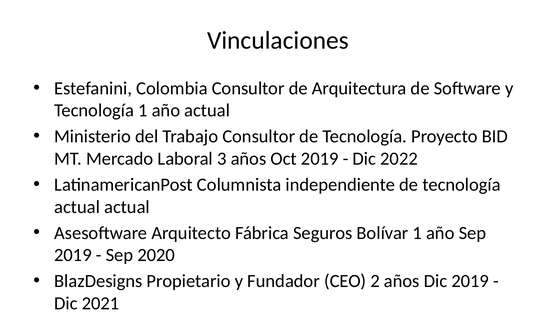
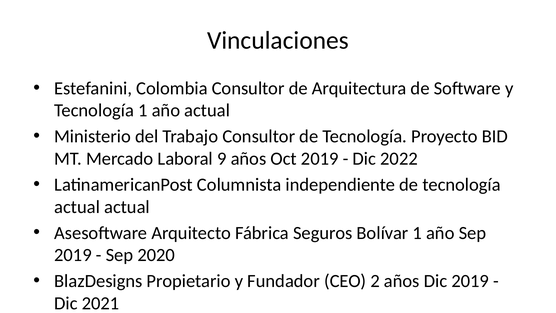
Laboral 3: 3 -> 9
